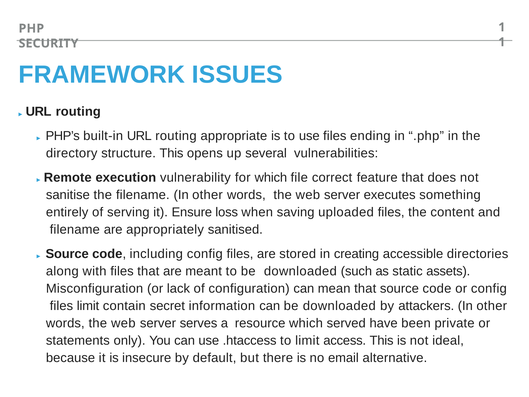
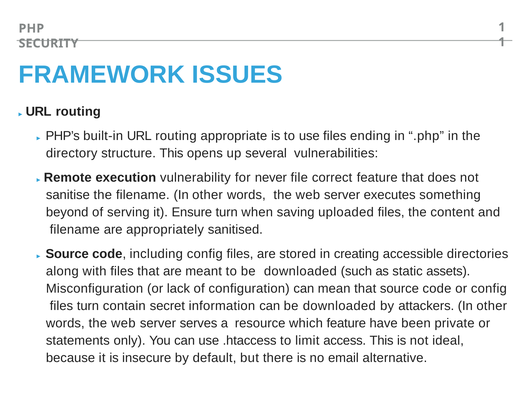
for which: which -> never
entirely: entirely -> beyond
Ensure loss: loss -> turn
files limit: limit -> turn
which served: served -> feature
